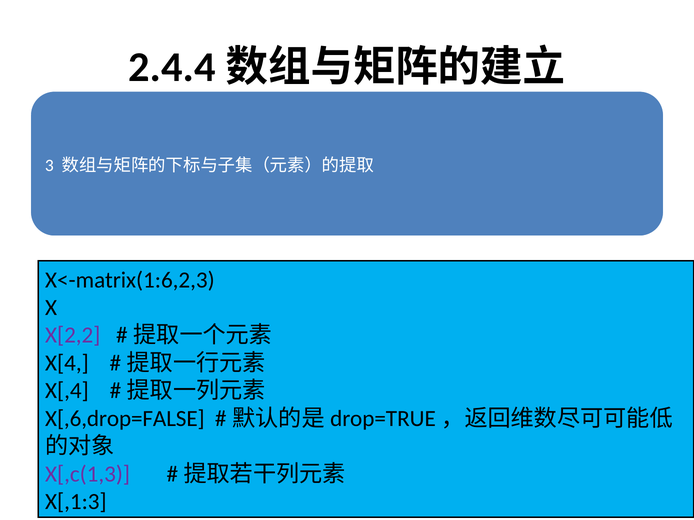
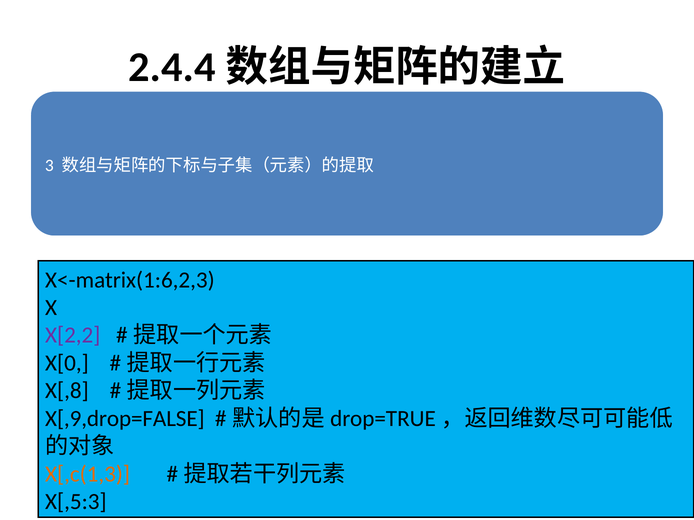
X[4: X[4 -> X[0
X[,4: X[,4 -> X[,8
X[,6,drop=FALSE: X[,6,drop=FALSE -> X[,9,drop=FALSE
X[,c(1,3 colour: purple -> orange
X[,1:3: X[,1:3 -> X[,5:3
